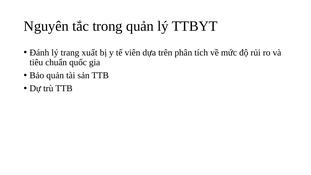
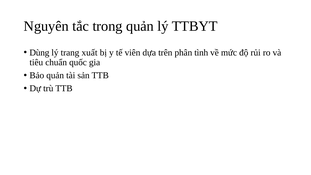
Đánh: Đánh -> Dùng
tích: tích -> tình
